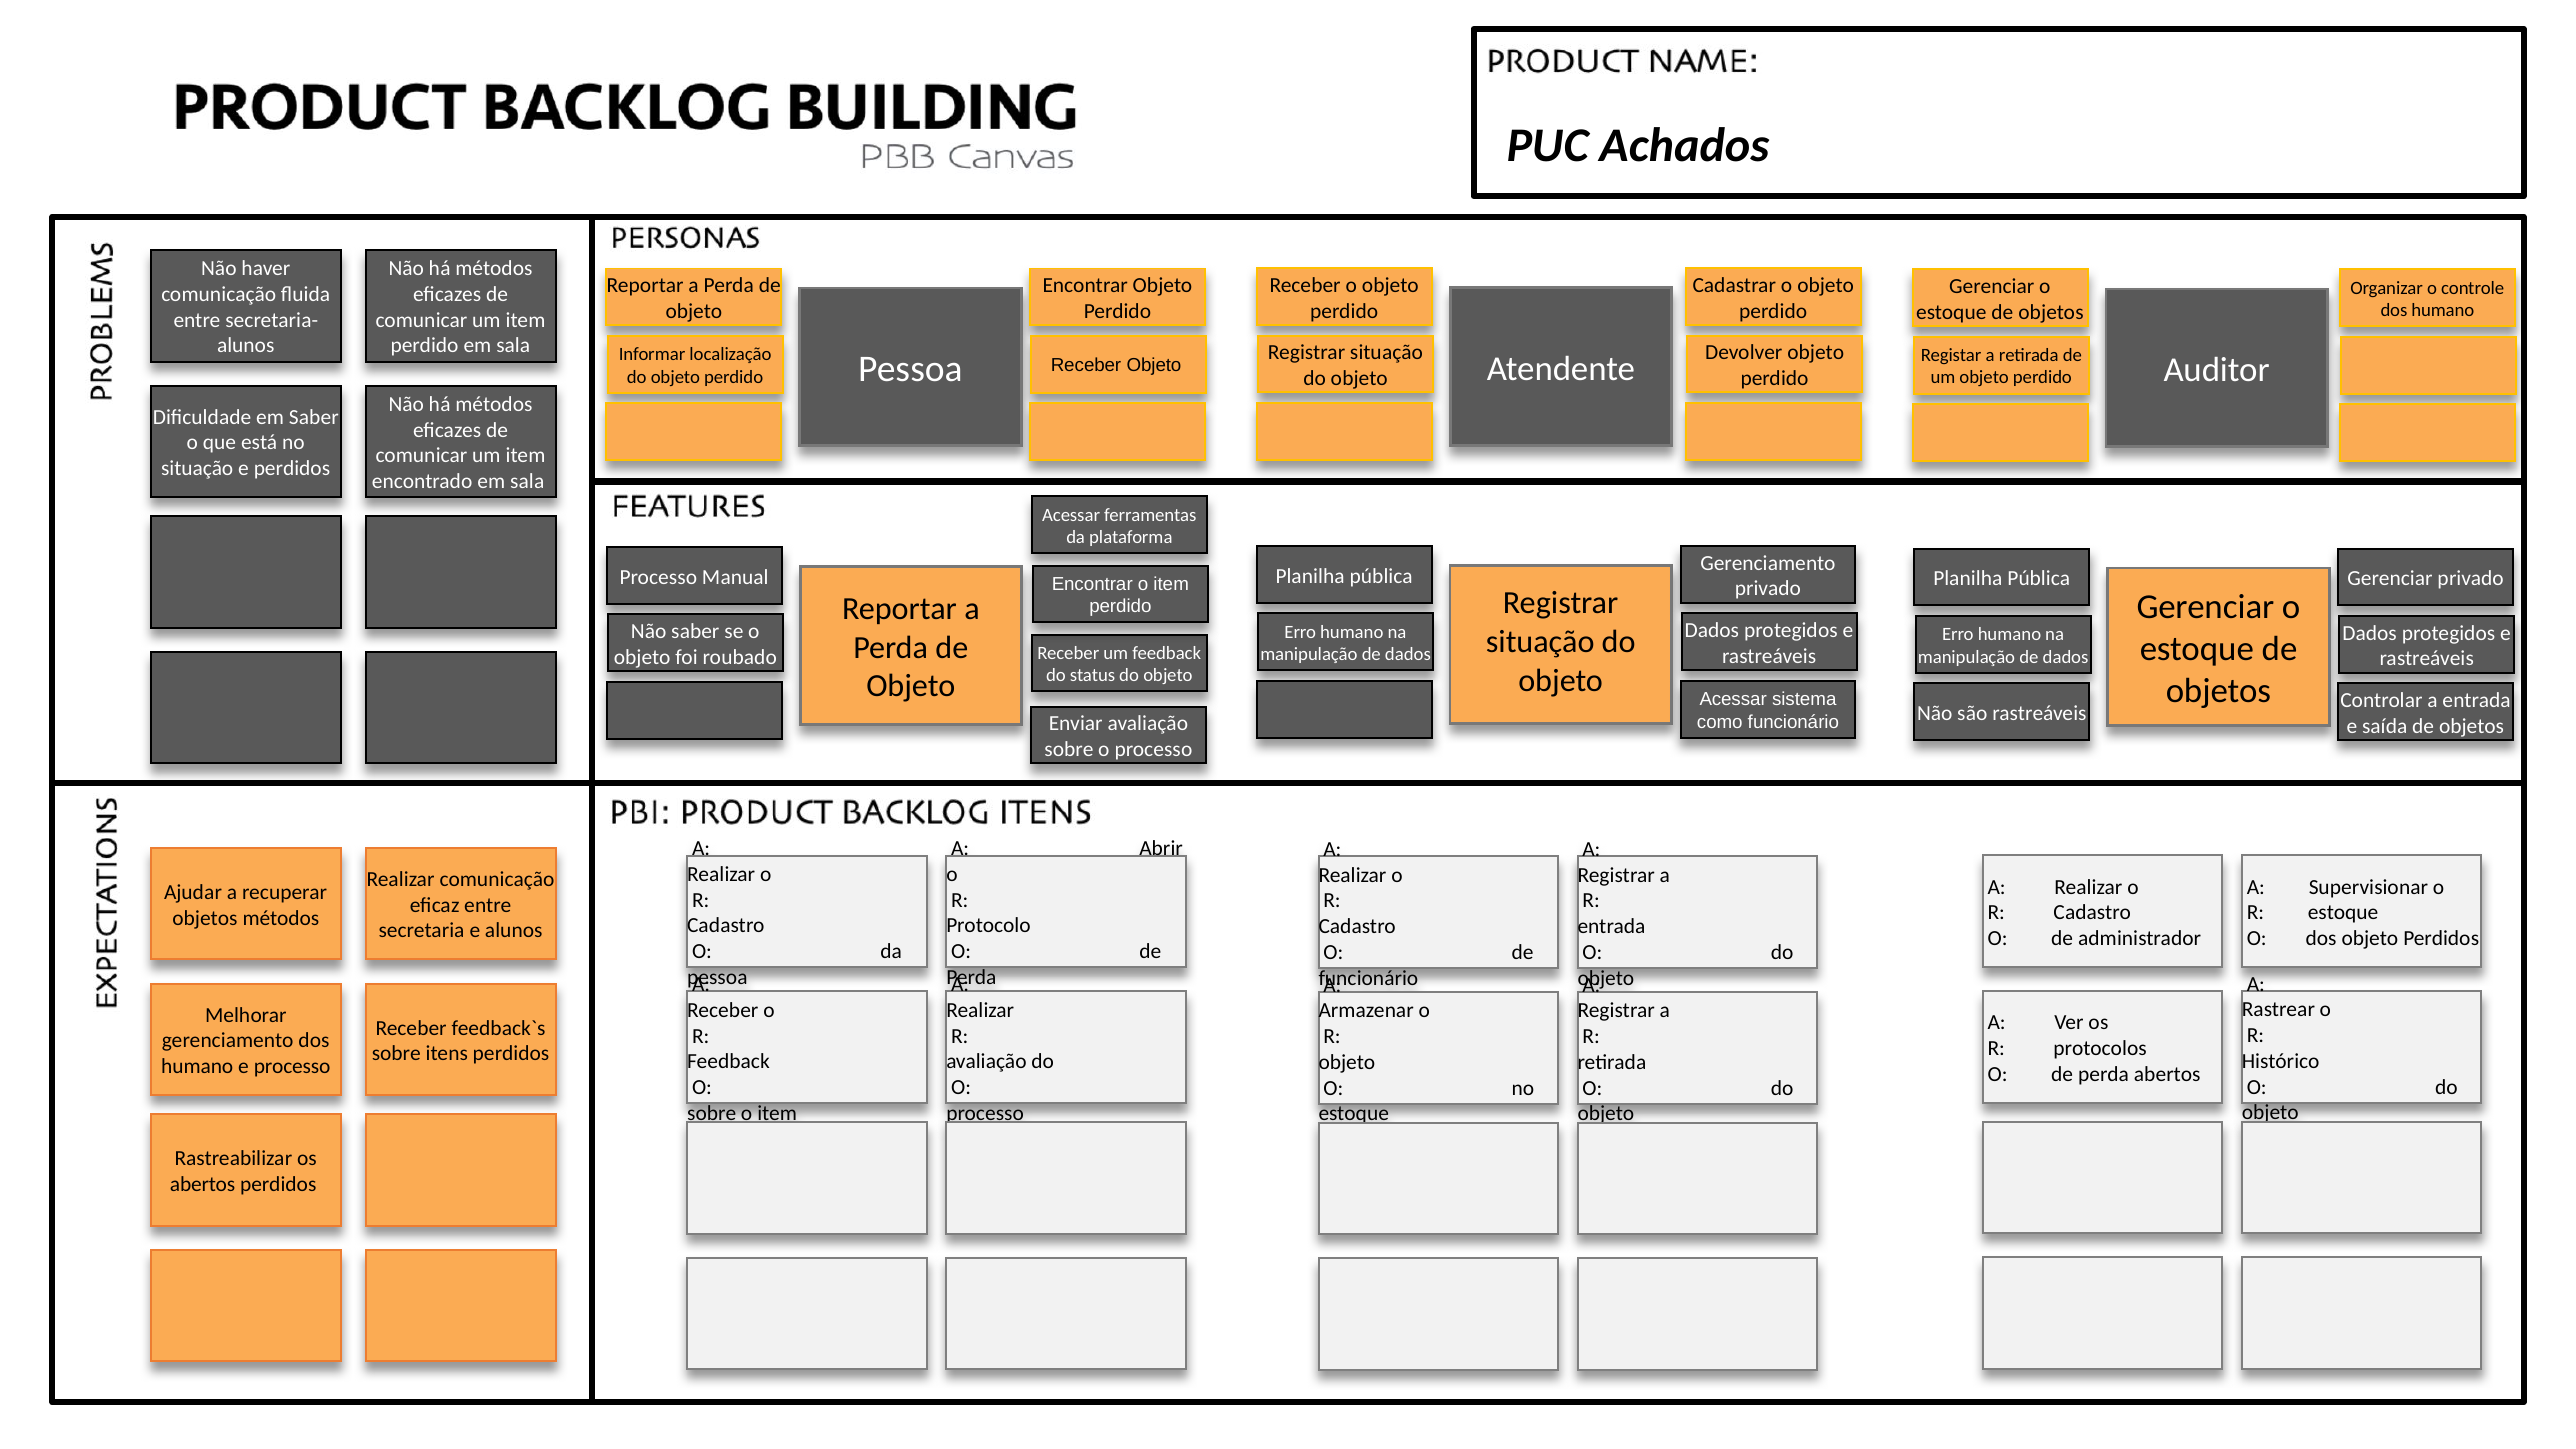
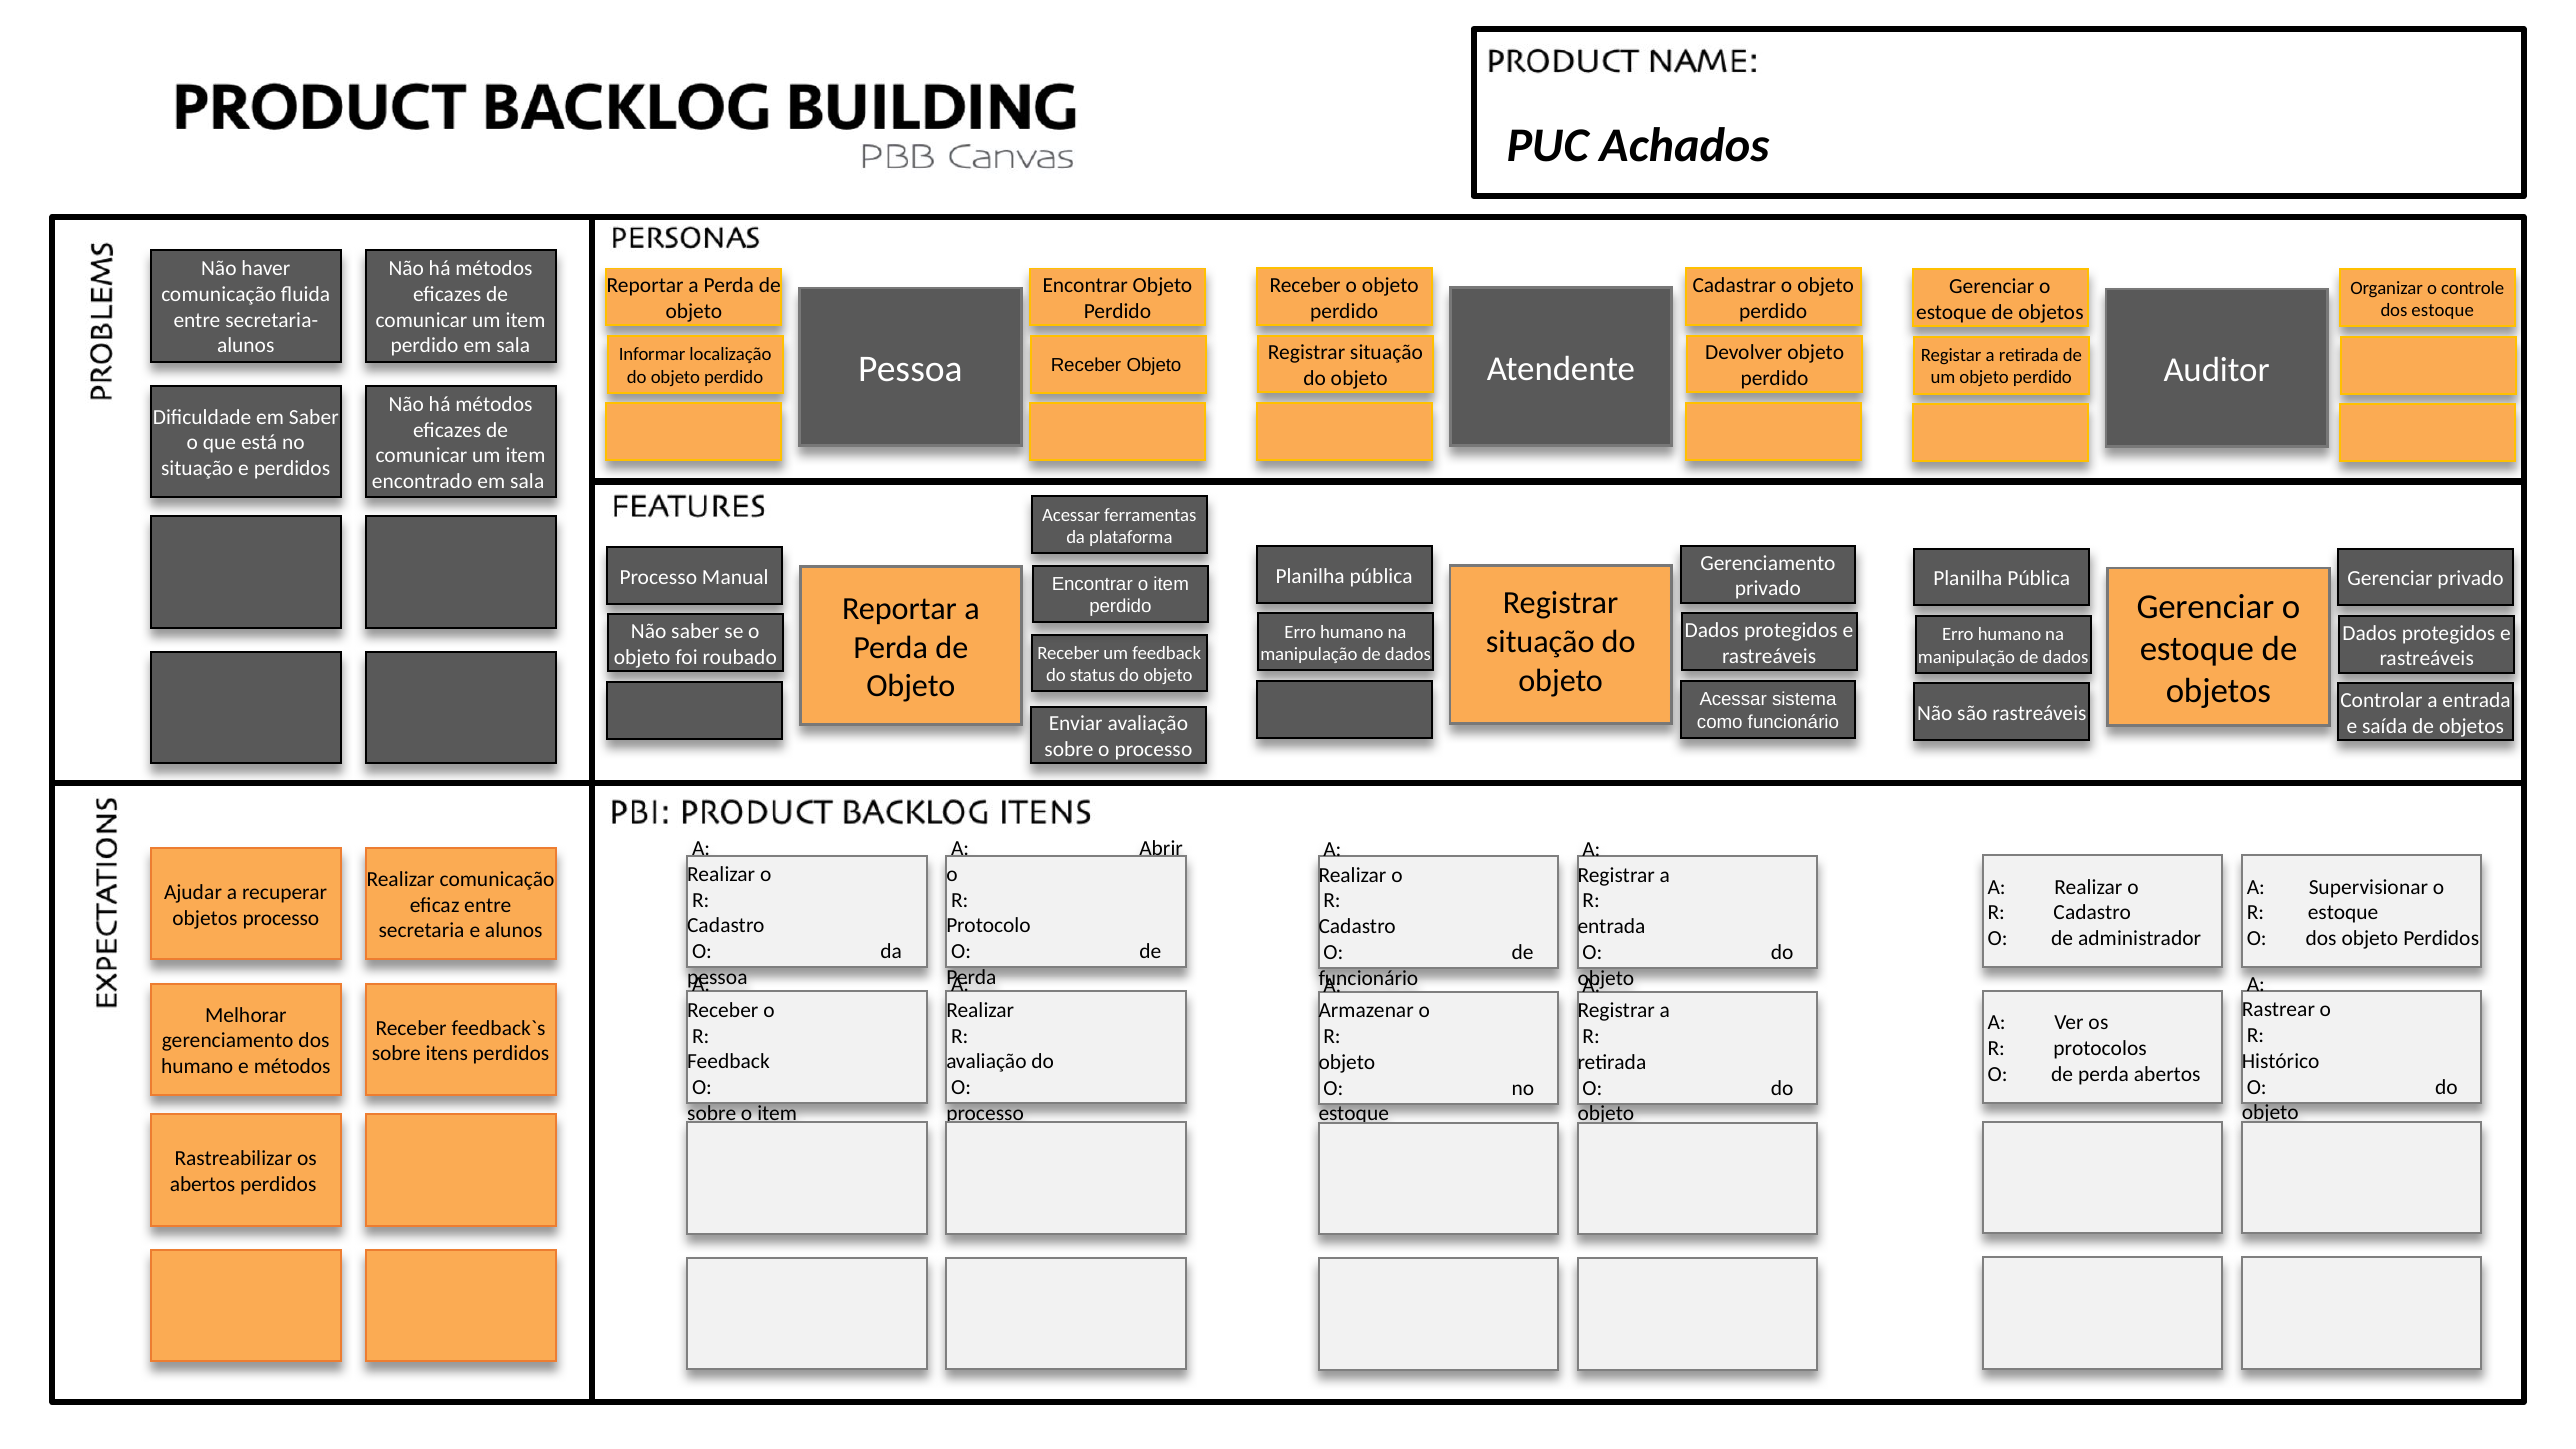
humano at (2443, 310): humano -> estoque
objetos métodos: métodos -> processo
e processo: processo -> métodos
